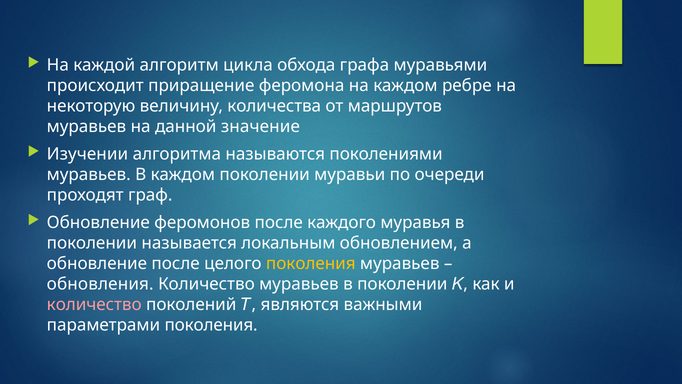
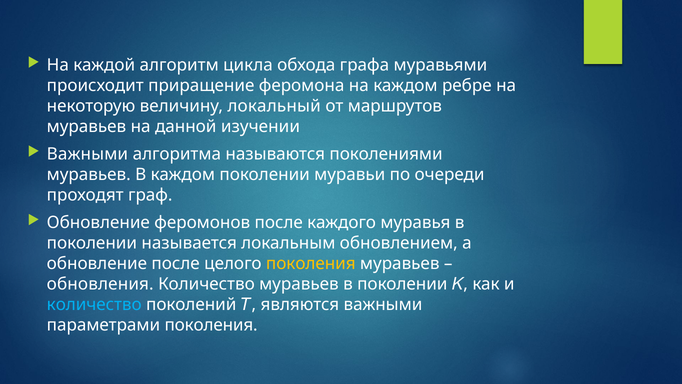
количества: количества -> локальный
значение: значение -> изучении
Изучении at (87, 154): Изучении -> Важными
количество at (94, 304) colour: pink -> light blue
